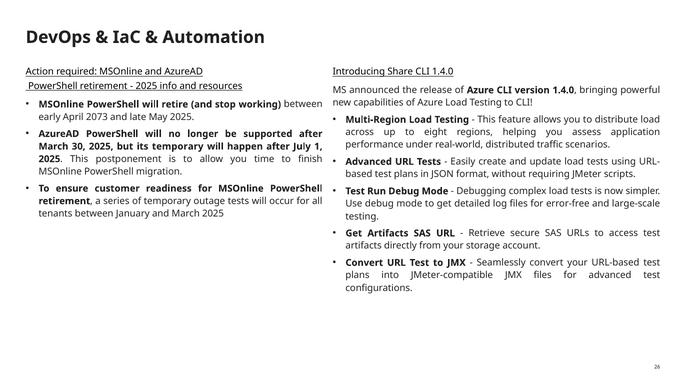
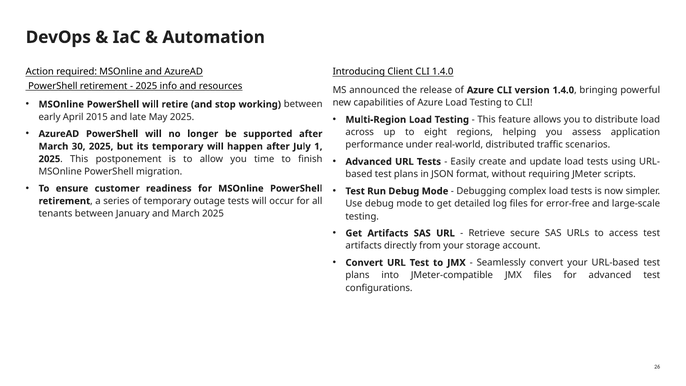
Share: Share -> Client
2073: 2073 -> 2015
